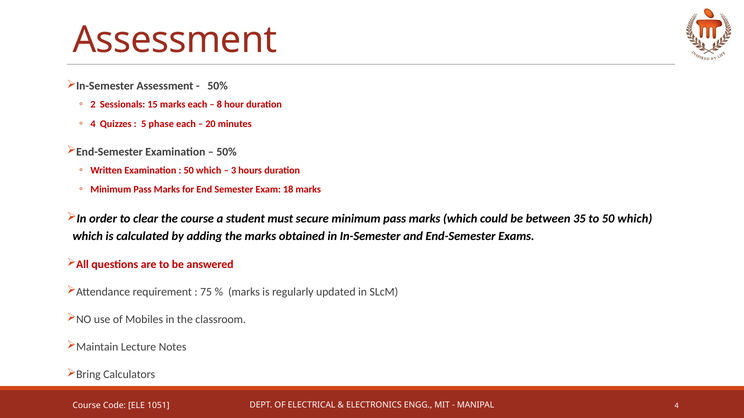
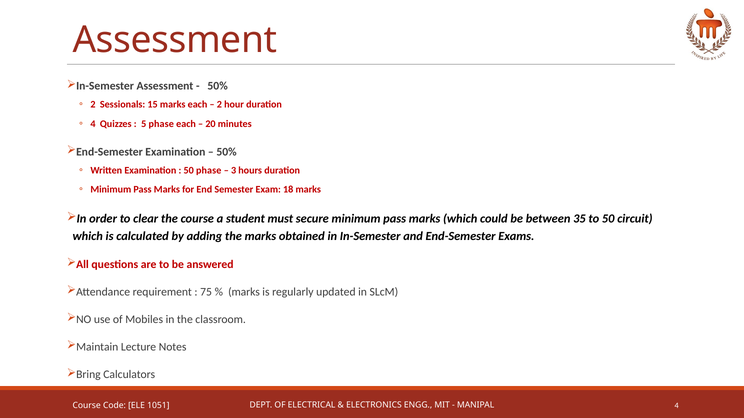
8 at (219, 105): 8 -> 2
which at (209, 171): which -> phase
to 50 which: which -> circuit
